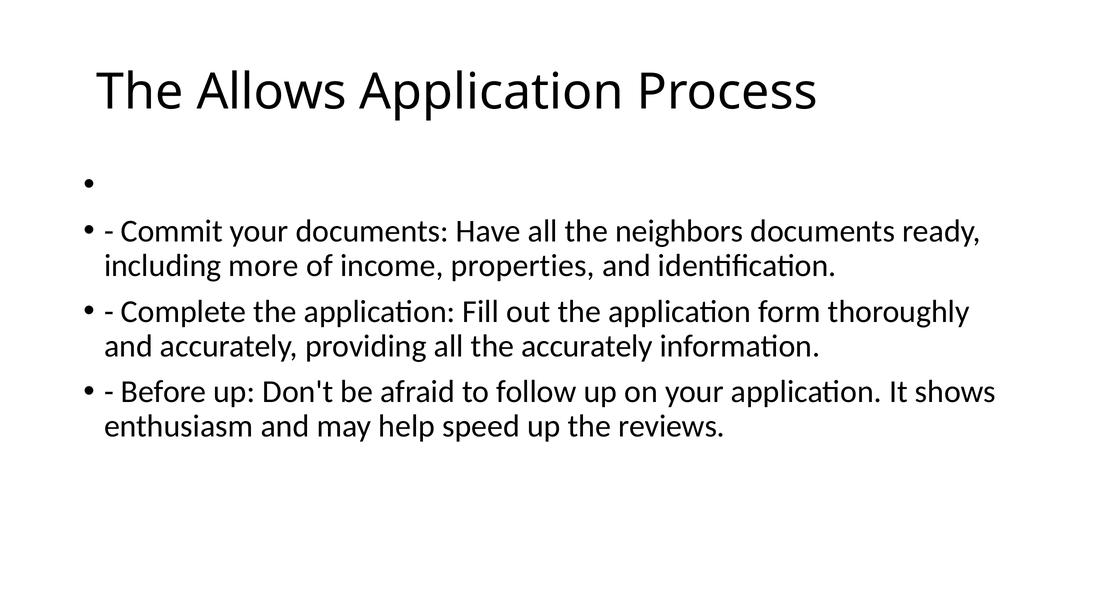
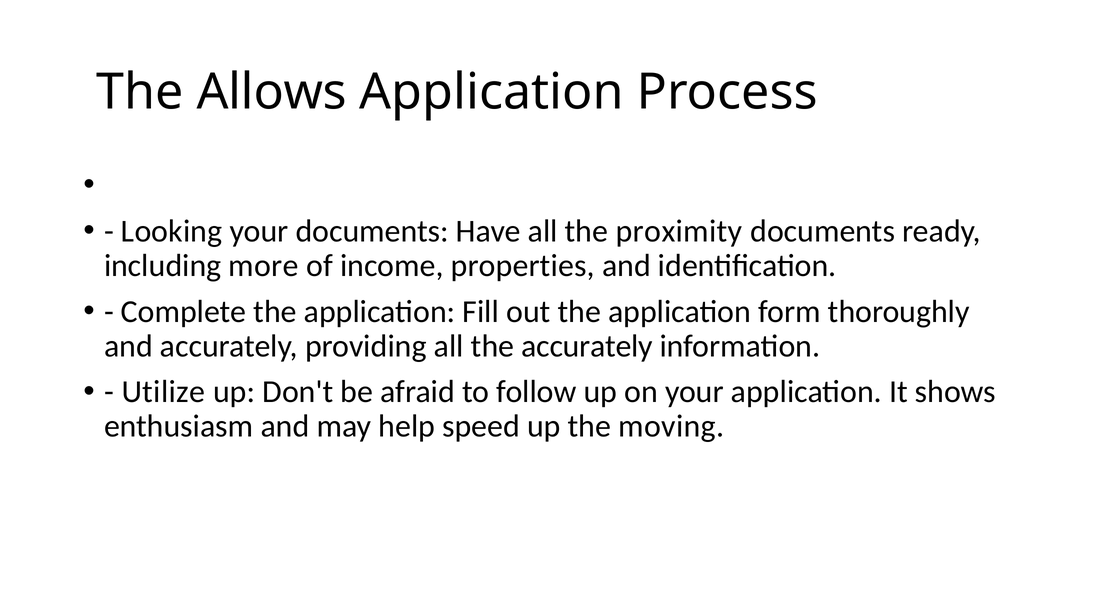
Commit: Commit -> Looking
neighbors: neighbors -> proximity
Before: Before -> Utilize
reviews: reviews -> moving
